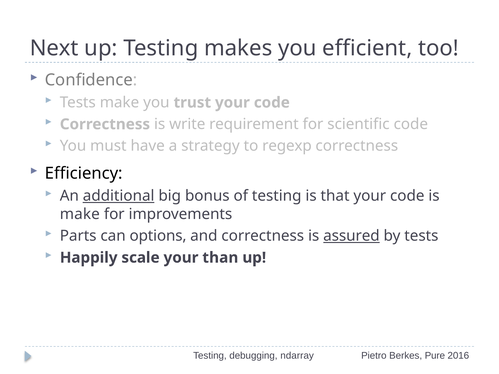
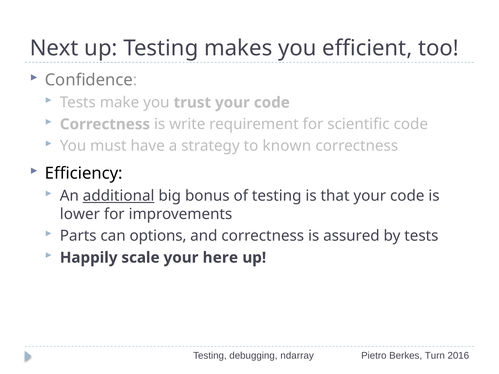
regexp: regexp -> known
make at (80, 214): make -> lower
assured underline: present -> none
than: than -> here
Pure: Pure -> Turn
